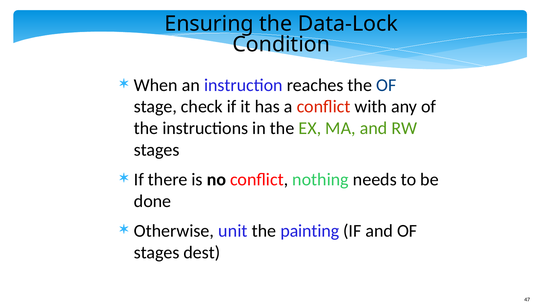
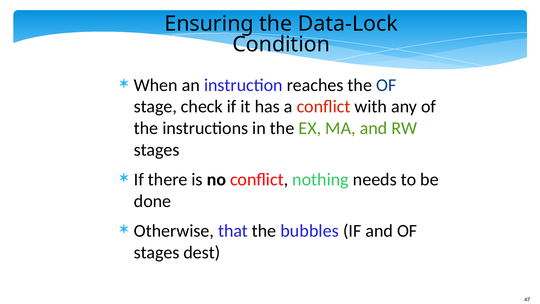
unit: unit -> that
painting: painting -> bubbles
